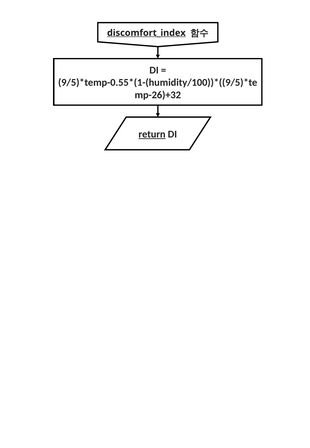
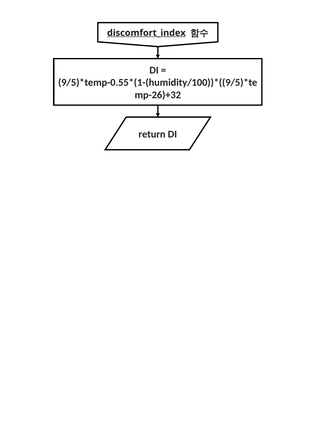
return underline: present -> none
